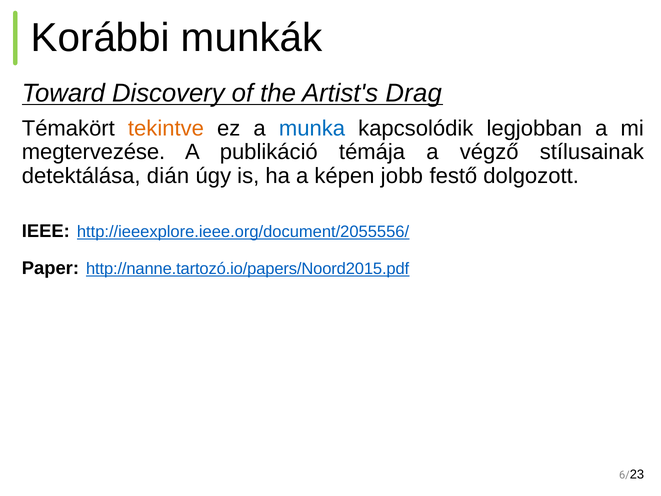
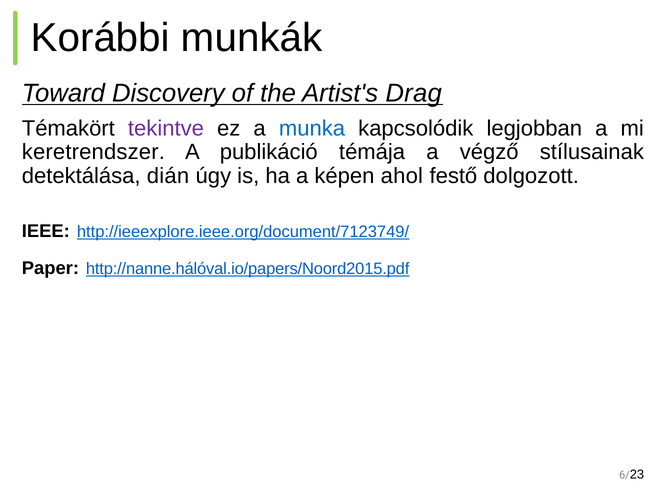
tekintve colour: orange -> purple
megtervezése: megtervezése -> keretrendszer
jobb: jobb -> ahol
http://ieeexplore.ieee.org/document/2055556/: http://ieeexplore.ieee.org/document/2055556/ -> http://ieeexplore.ieee.org/document/7123749/
http://nanne.tartozó.io/papers/Noord2015.pdf: http://nanne.tartozó.io/papers/Noord2015.pdf -> http://nanne.hálóval.io/papers/Noord2015.pdf
